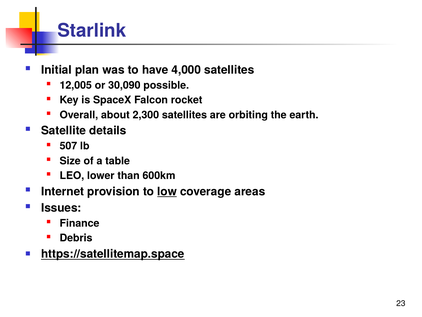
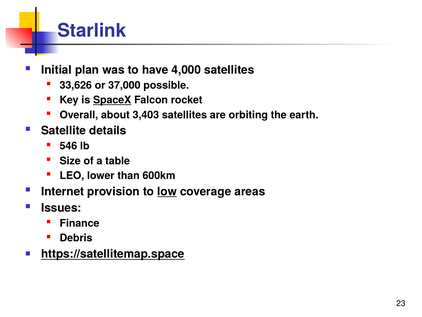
12,005: 12,005 -> 33,626
30,090: 30,090 -> 37,000
SpaceX underline: none -> present
2,300: 2,300 -> 3,403
507: 507 -> 546
